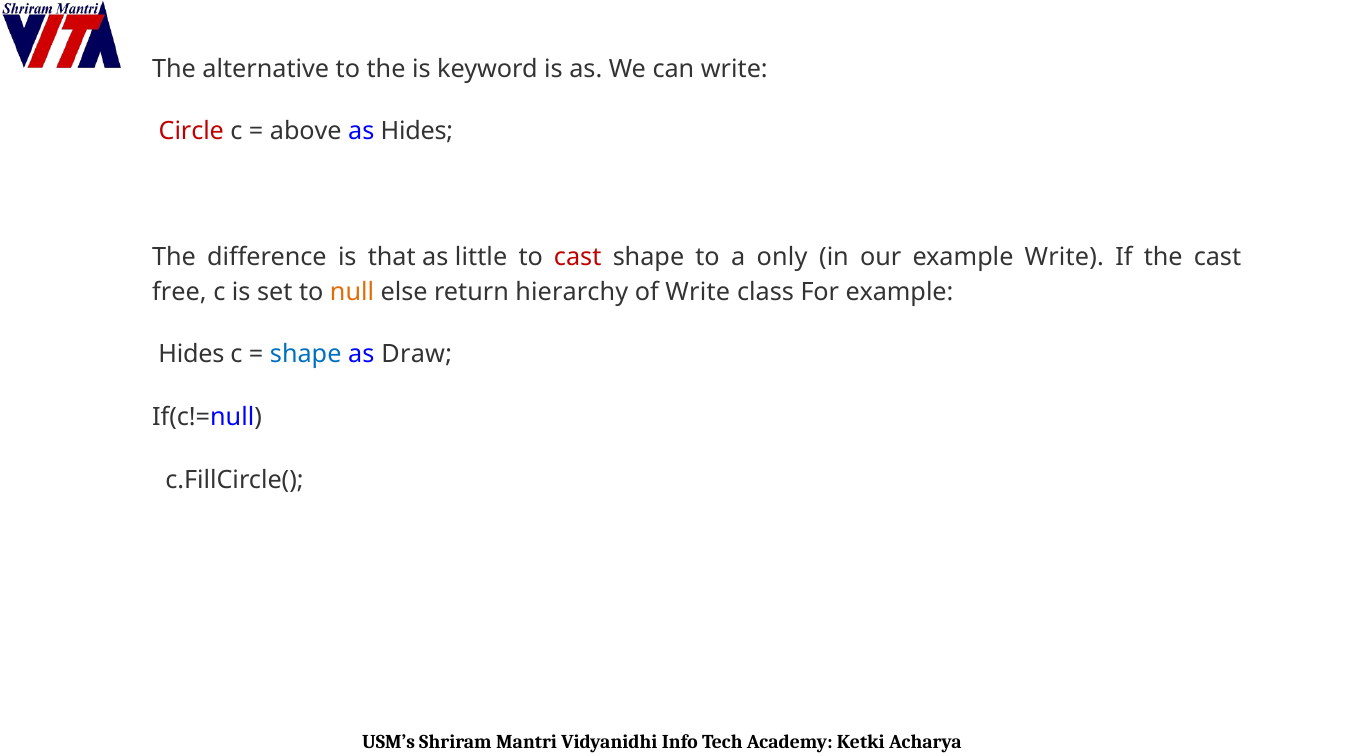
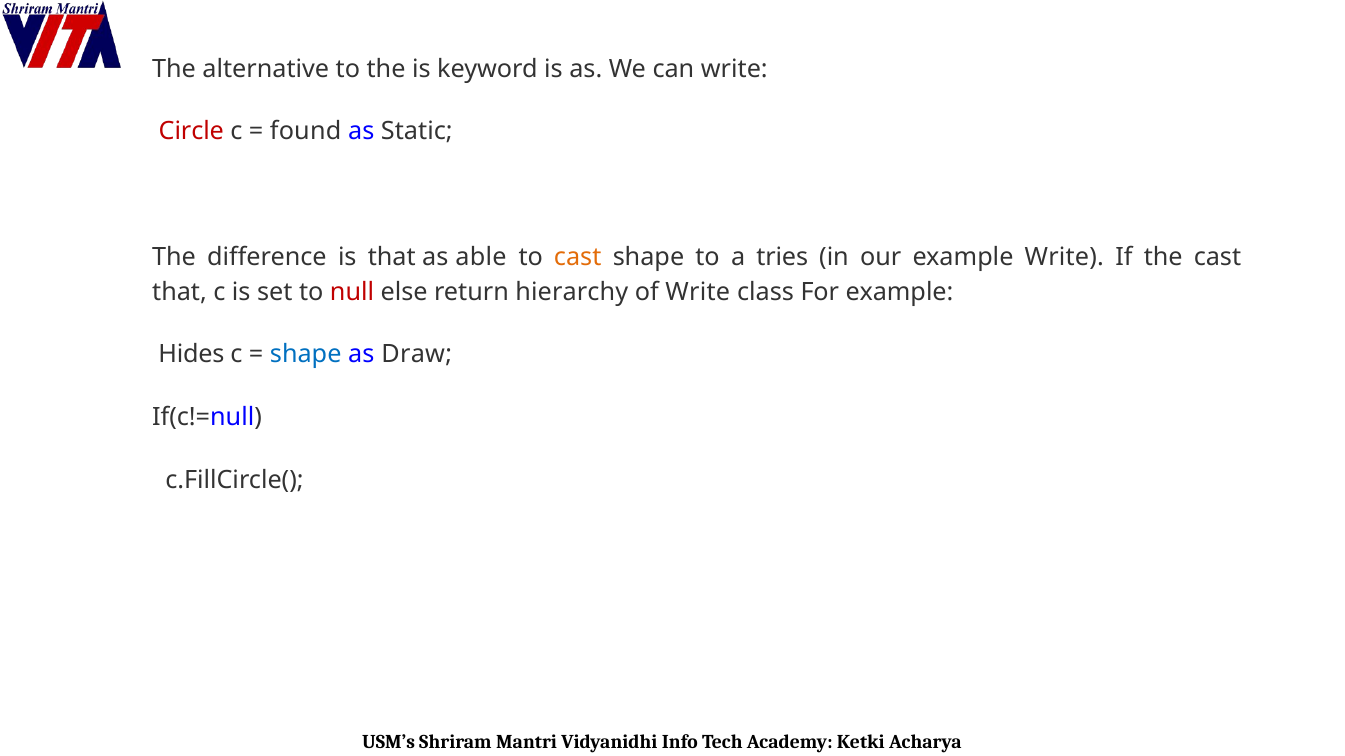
above: above -> found
as Hides: Hides -> Static
little: little -> able
cast at (578, 257) colour: red -> orange
only: only -> tries
free at (179, 292): free -> that
null colour: orange -> red
